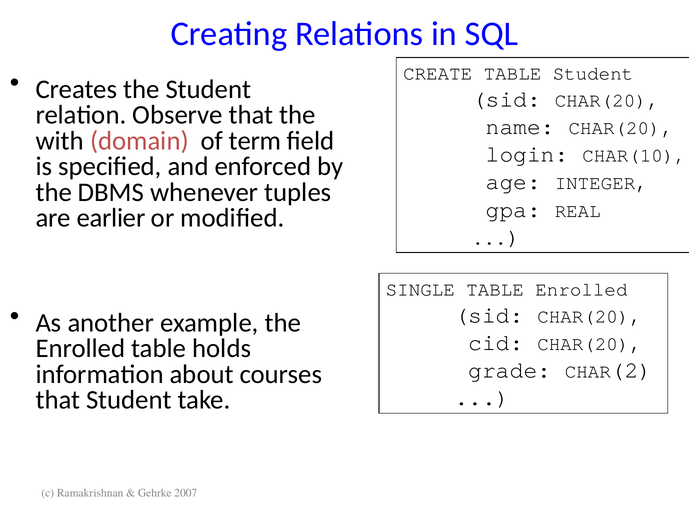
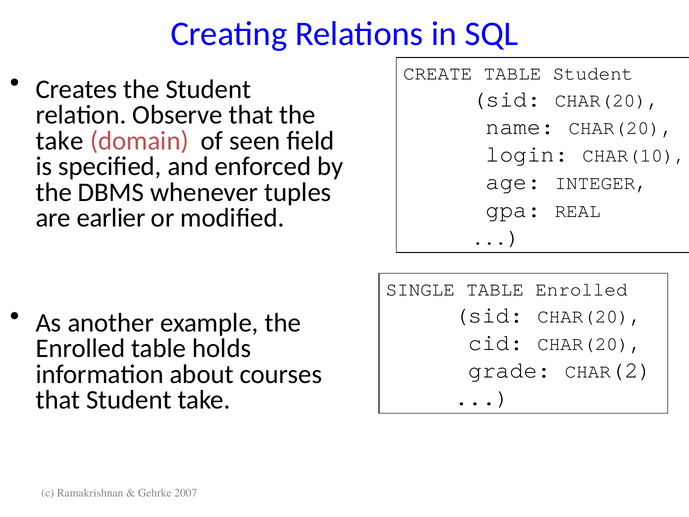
with at (60, 141): with -> take
term: term -> seen
